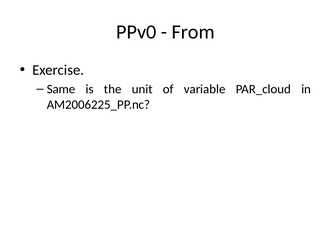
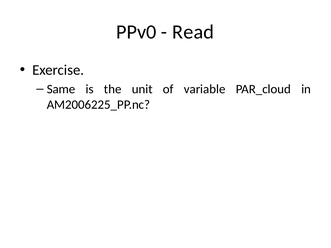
From: From -> Read
